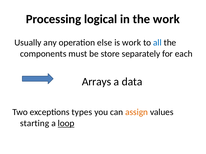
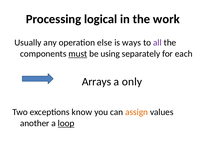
is work: work -> ways
all colour: blue -> purple
must underline: none -> present
store: store -> using
data: data -> only
types: types -> know
starting: starting -> another
